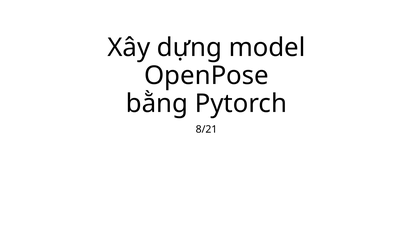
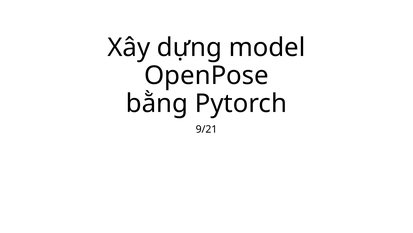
8/21: 8/21 -> 9/21
